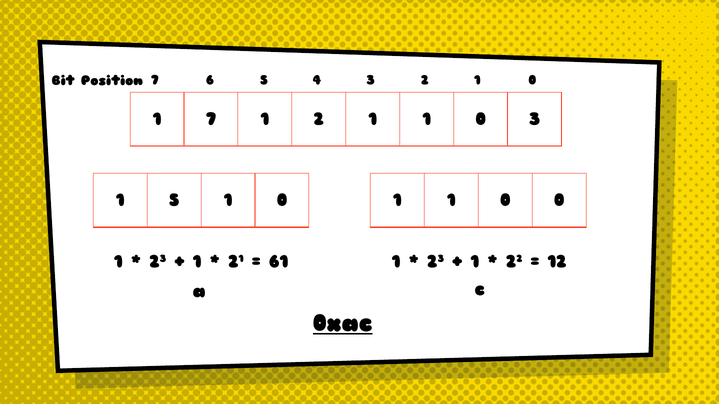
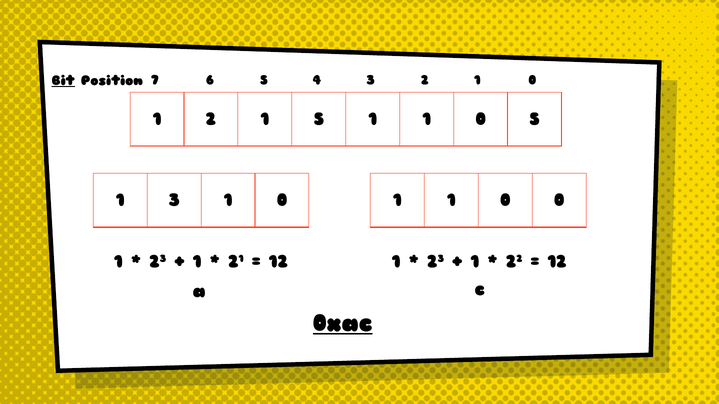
Bit underline: none -> present
7 at (211, 119): 7 -> 2
2 at (319, 119): 2 -> 5
0 3: 3 -> 5
1 5: 5 -> 3
61 at (279, 262): 61 -> 12
